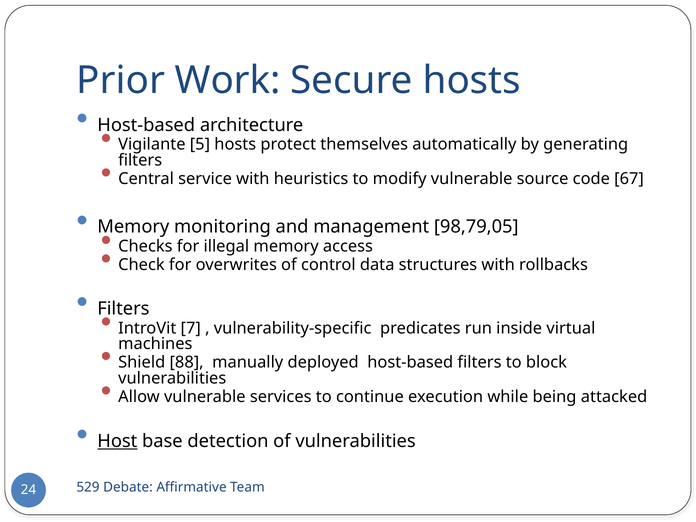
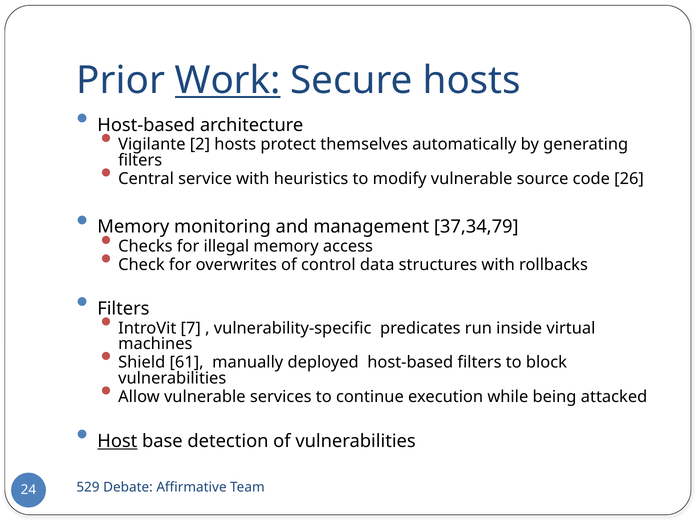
Work underline: none -> present
5: 5 -> 2
67: 67 -> 26
98,79,05: 98,79,05 -> 37,34,79
88: 88 -> 61
